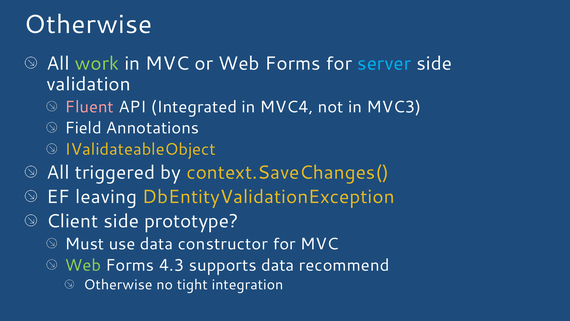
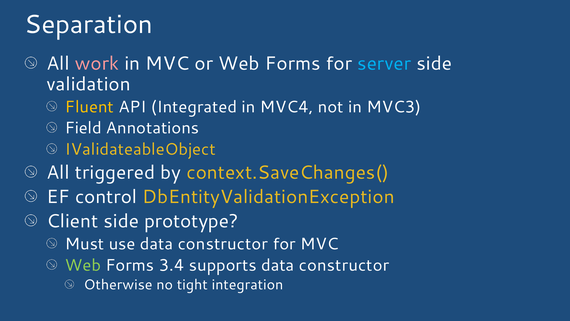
Otherwise at (88, 25): Otherwise -> Separation
work colour: light green -> pink
Fluent colour: pink -> yellow
leaving: leaving -> control
4.3: 4.3 -> 3.4
supports data recommend: recommend -> constructor
